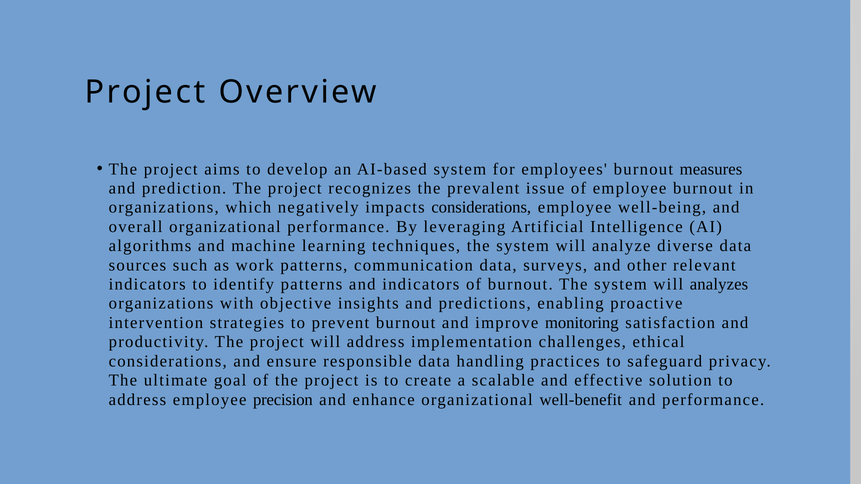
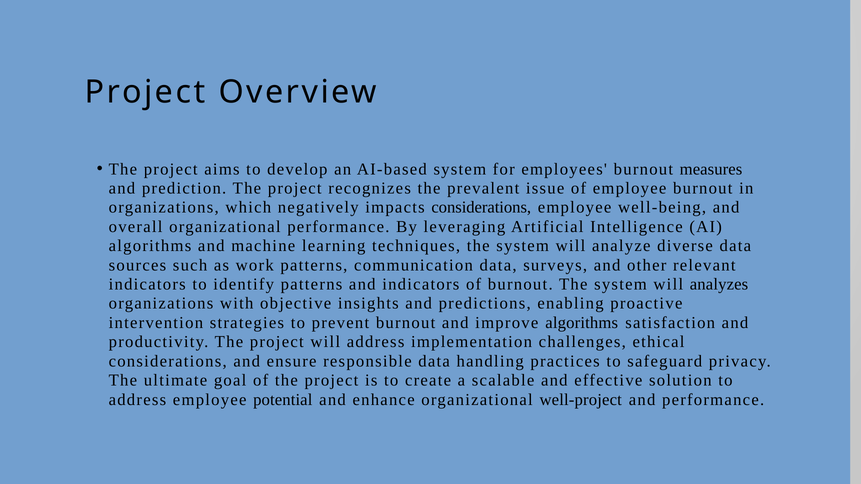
improve monitoring: monitoring -> algorithms
precision: precision -> potential
well-benefit: well-benefit -> well-project
